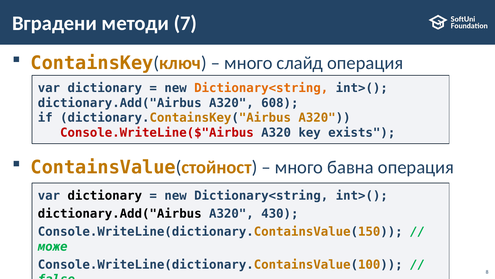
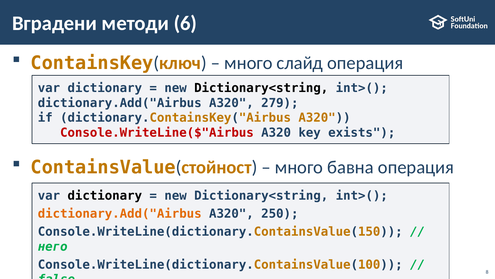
7: 7 -> 6
Dictionary<string at (261, 88) colour: orange -> black
608: 608 -> 279
dictionary.Add("Airbus at (120, 213) colour: black -> orange
430: 430 -> 250
може: може -> него
